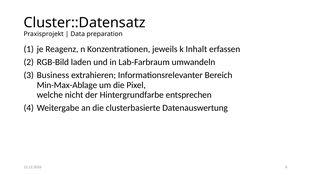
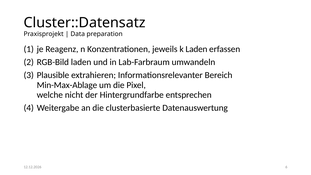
k Inhalt: Inhalt -> Laden
Business: Business -> Plausible
